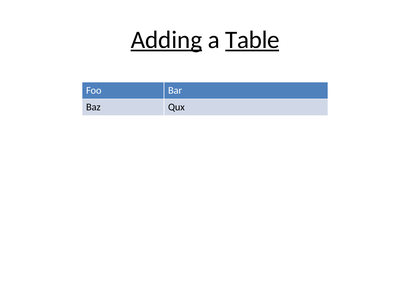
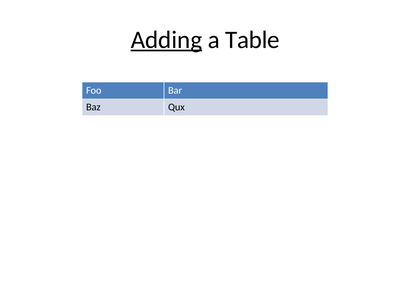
Table underline: present -> none
